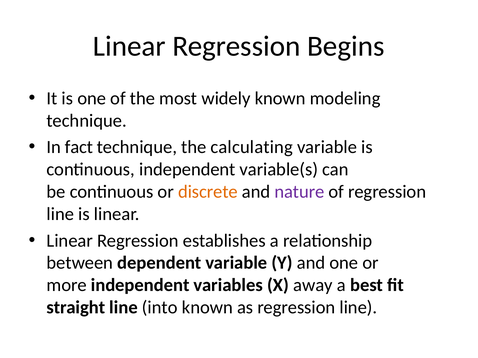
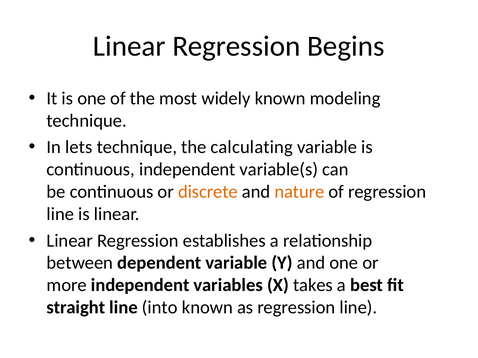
fact: fact -> lets
nature colour: purple -> orange
away: away -> takes
